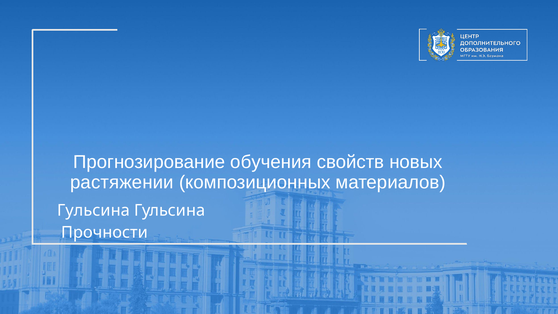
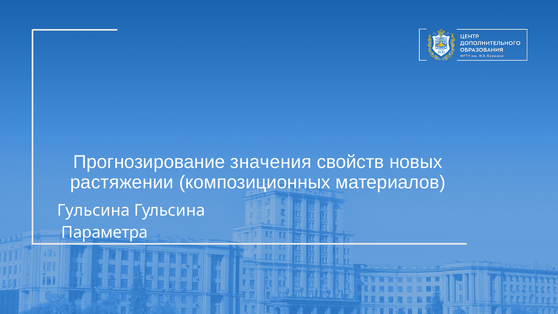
обучения: обучения -> значения
Прочности: Прочности -> Параметра
